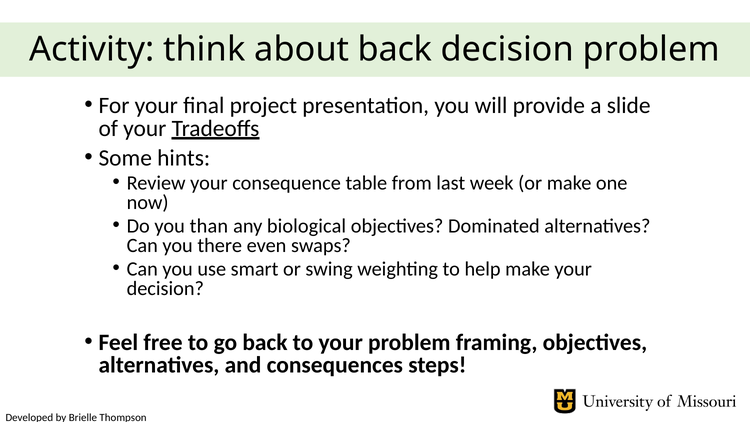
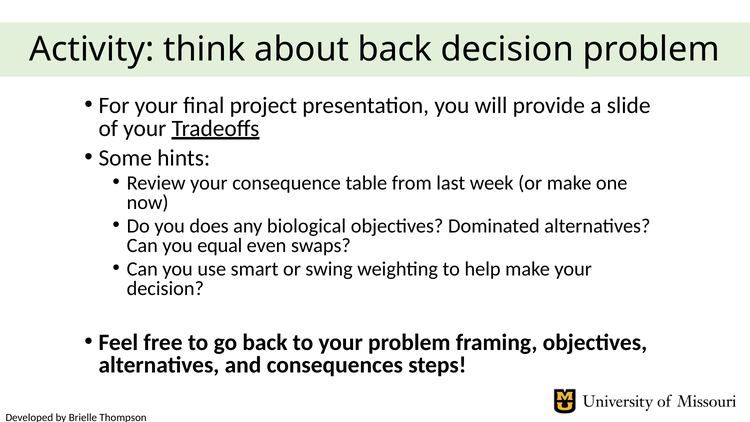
than: than -> does
there: there -> equal
